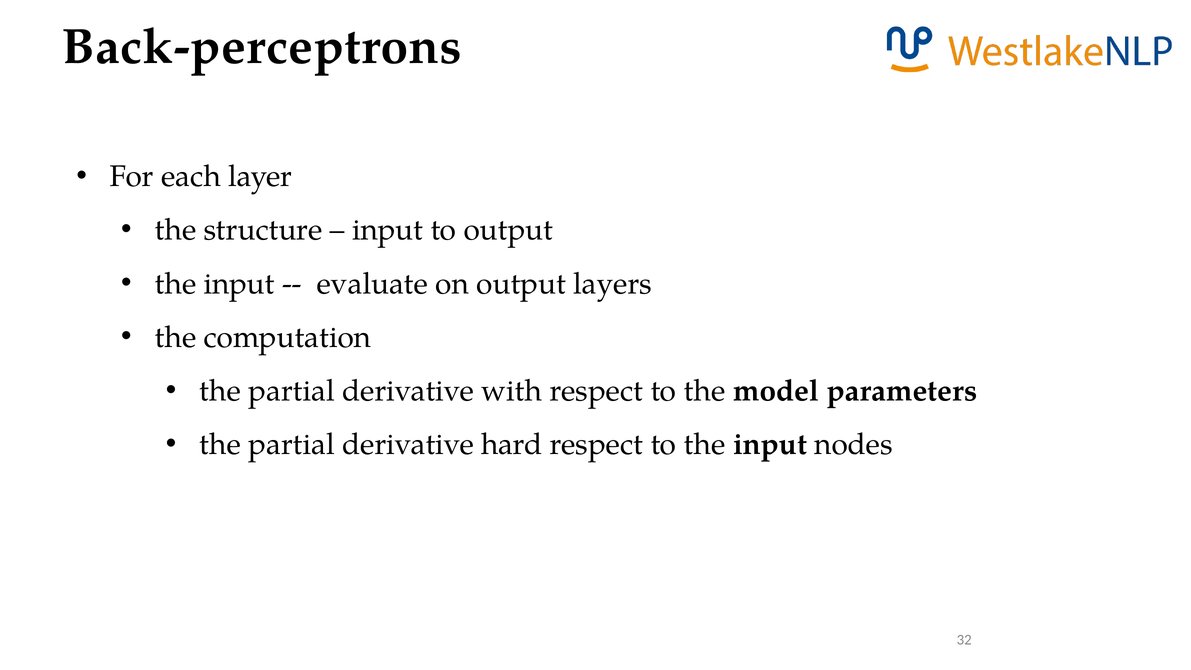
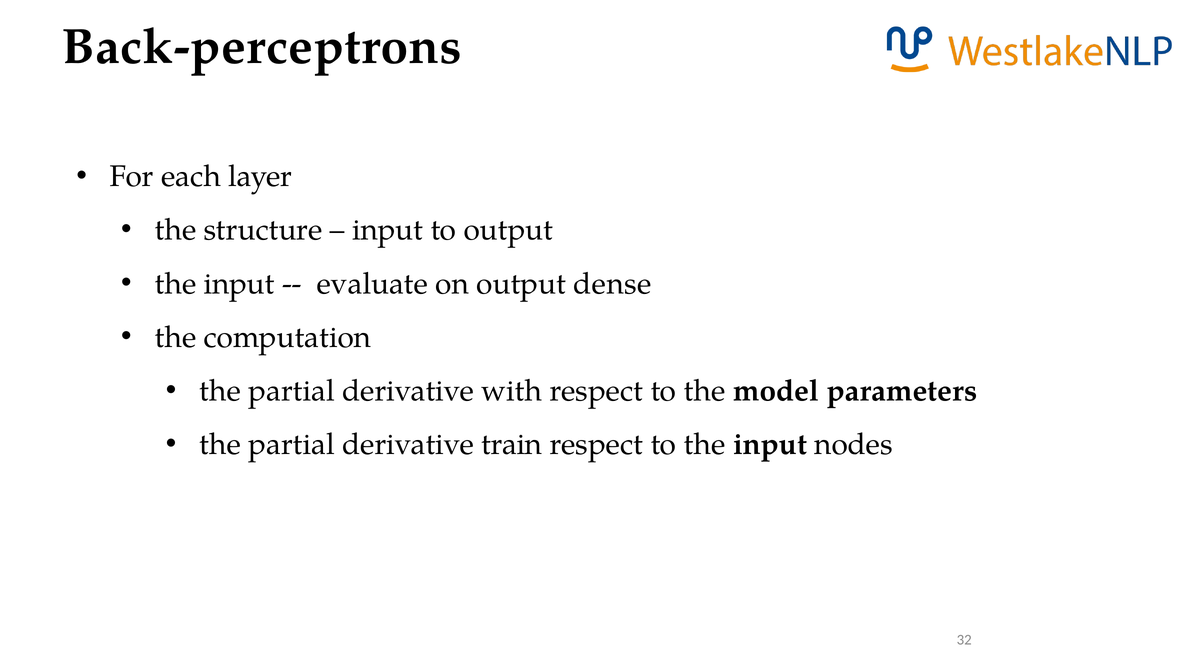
layers: layers -> dense
hard: hard -> train
